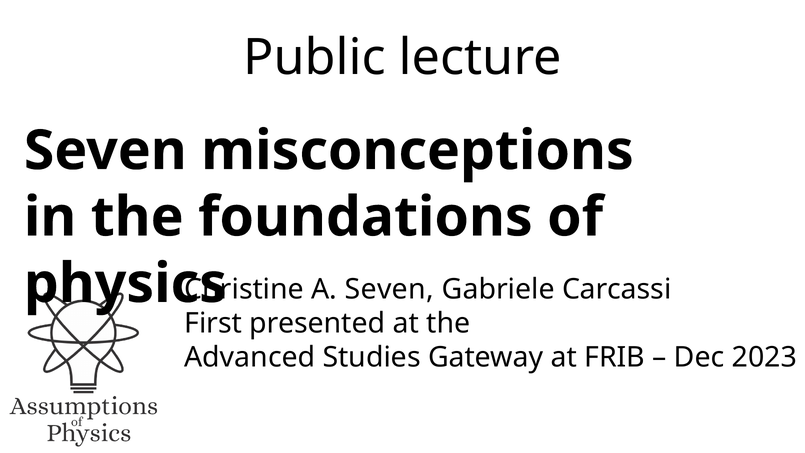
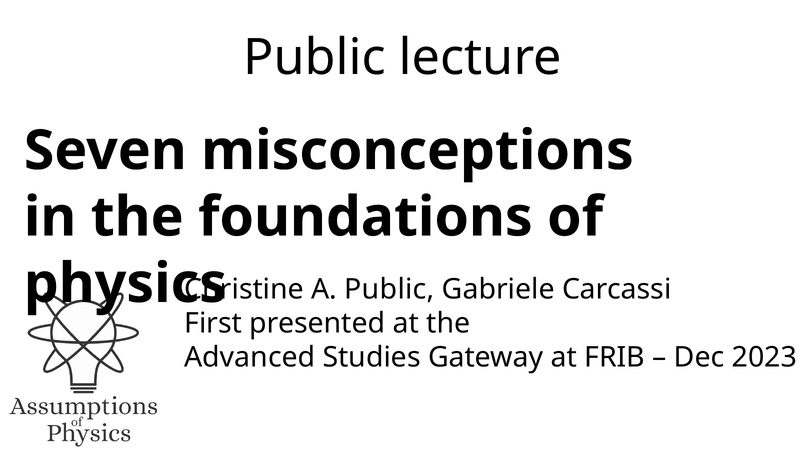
A Seven: Seven -> Public
